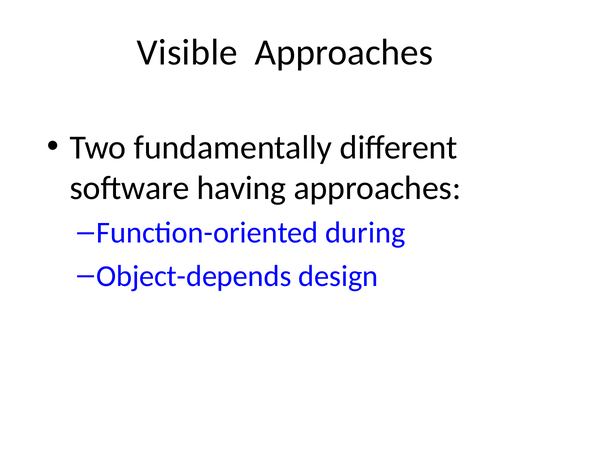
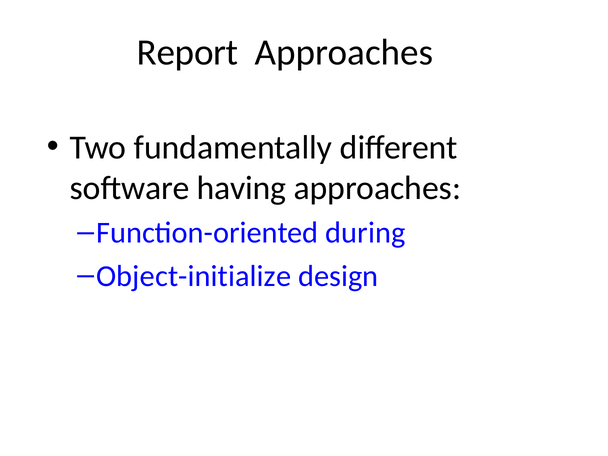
Visible: Visible -> Report
Object-depends: Object-depends -> Object-initialize
